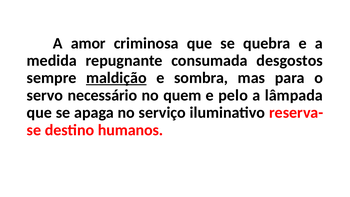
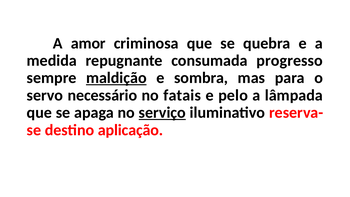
desgostos: desgostos -> progresso
quem: quem -> fatais
serviço underline: none -> present
humanos: humanos -> aplicação
